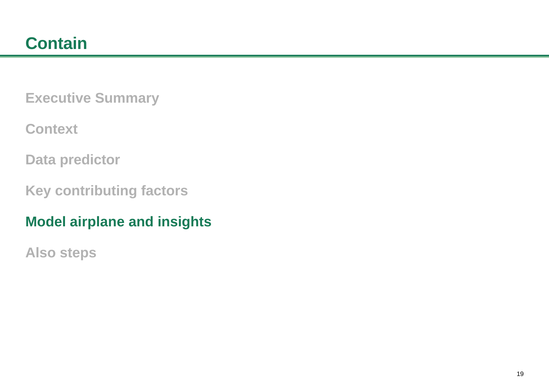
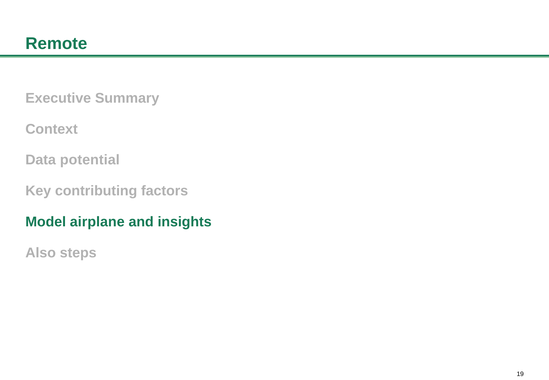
Contain: Contain -> Remote
predictor: predictor -> potential
